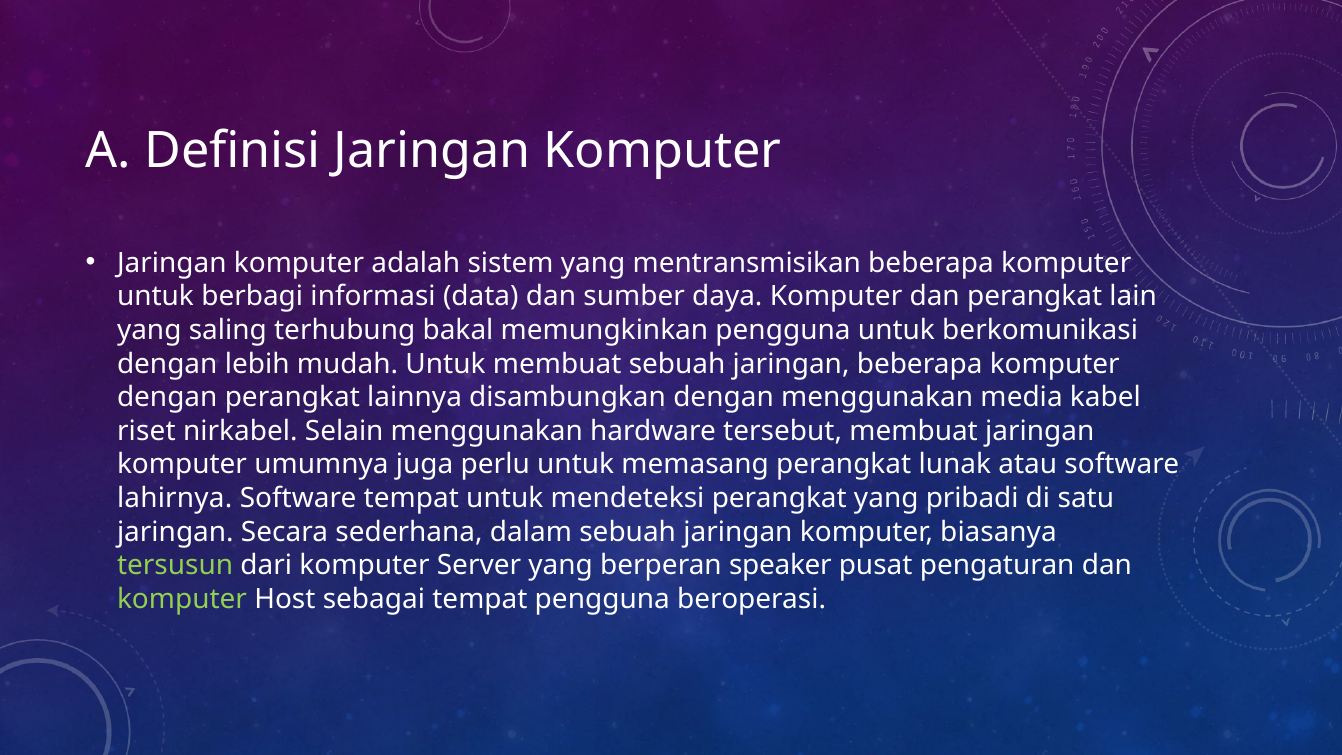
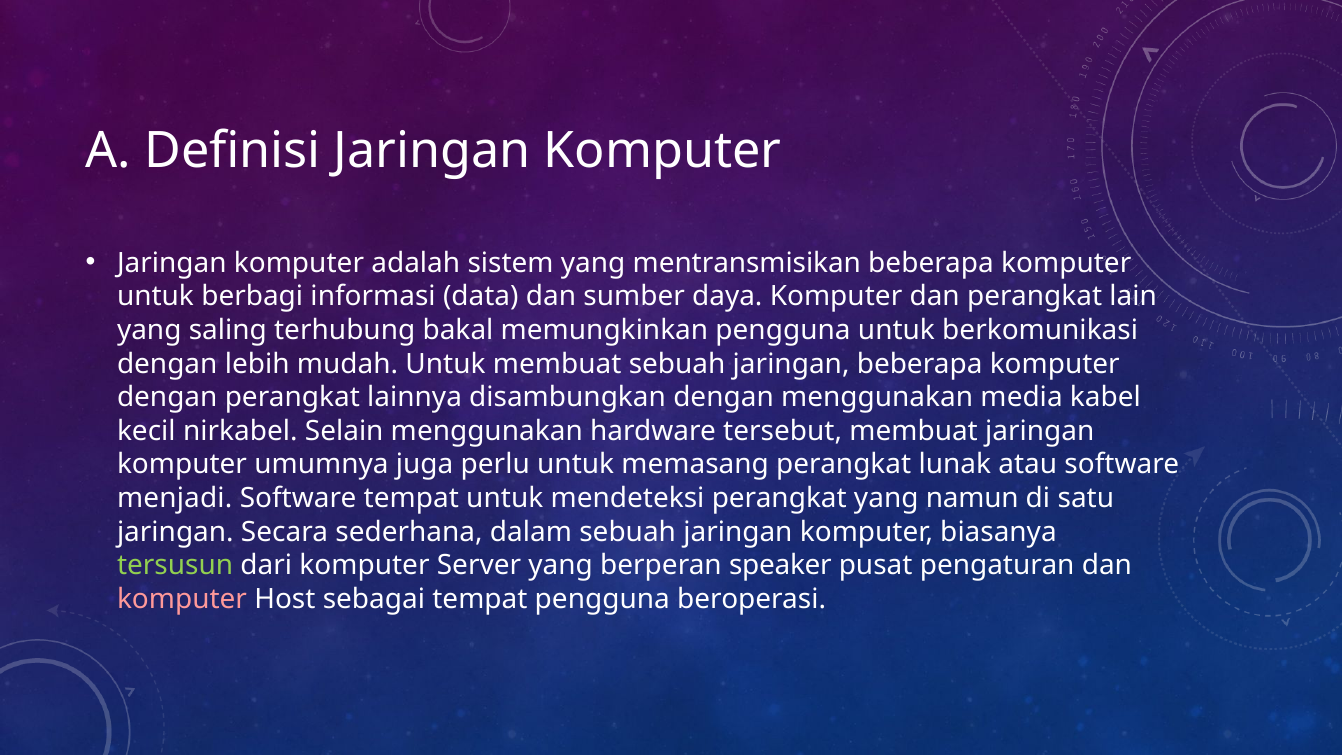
riset: riset -> kecil
lahirnya: lahirnya -> menjadi
pribadi: pribadi -> namun
komputer at (182, 599) colour: light green -> pink
